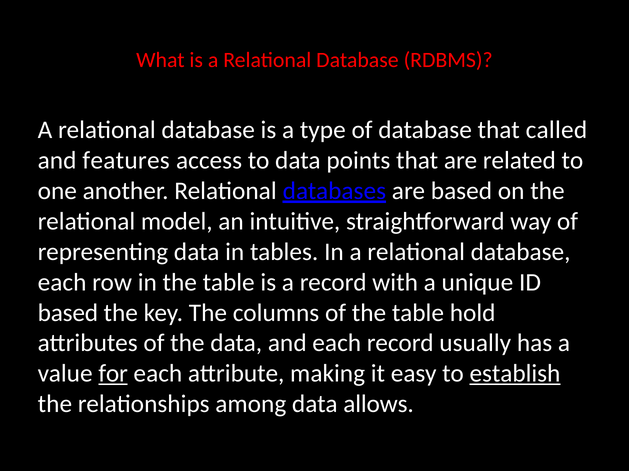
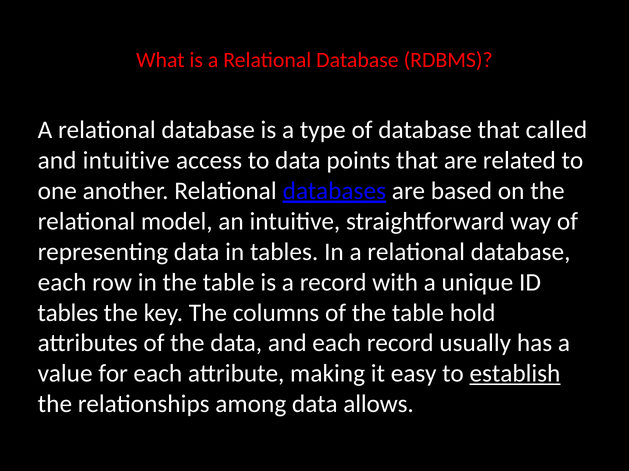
and features: features -> intuitive
based at (68, 313): based -> tables
for underline: present -> none
